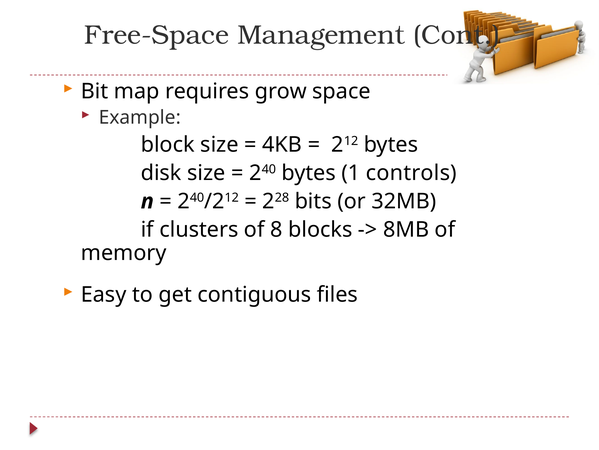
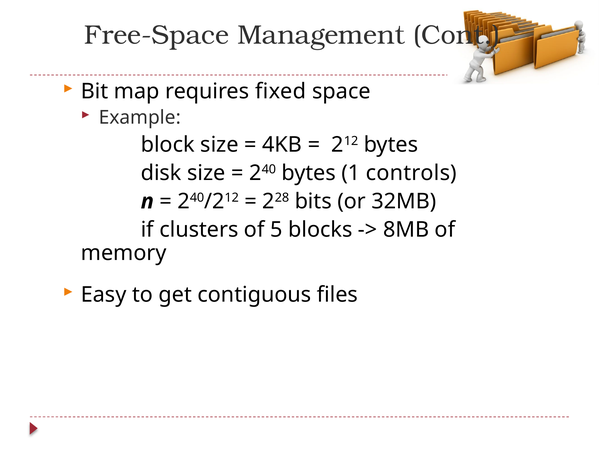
grow: grow -> fixed
8: 8 -> 5
